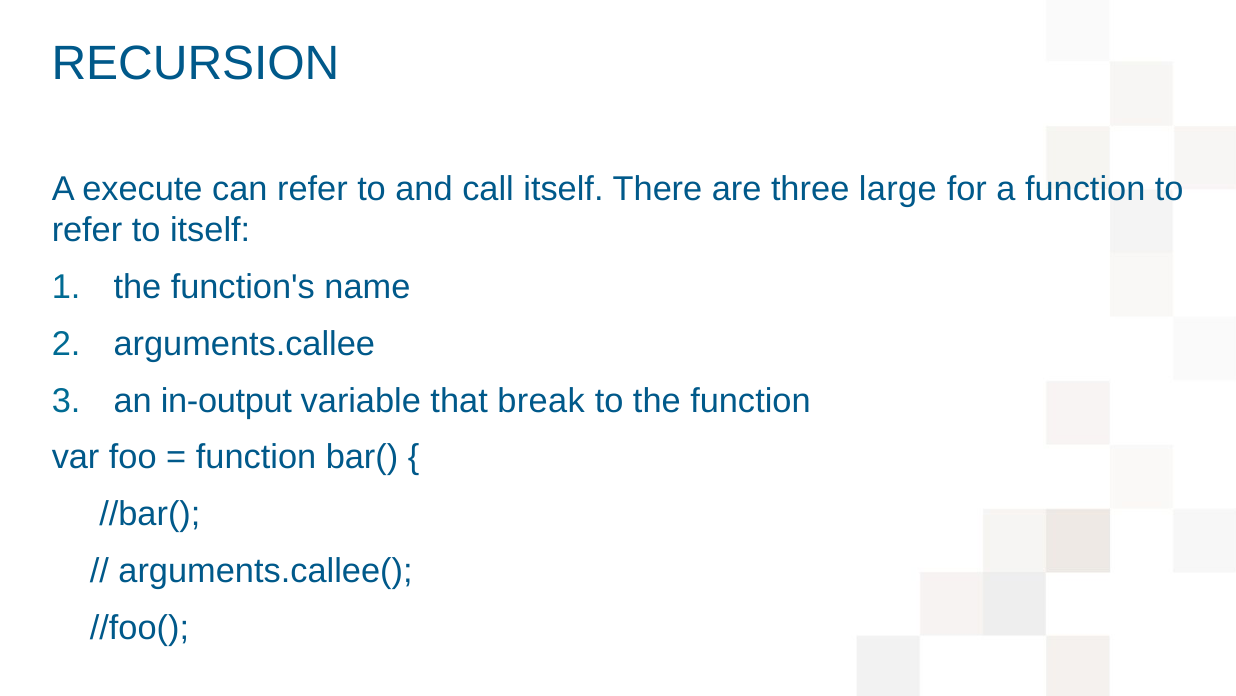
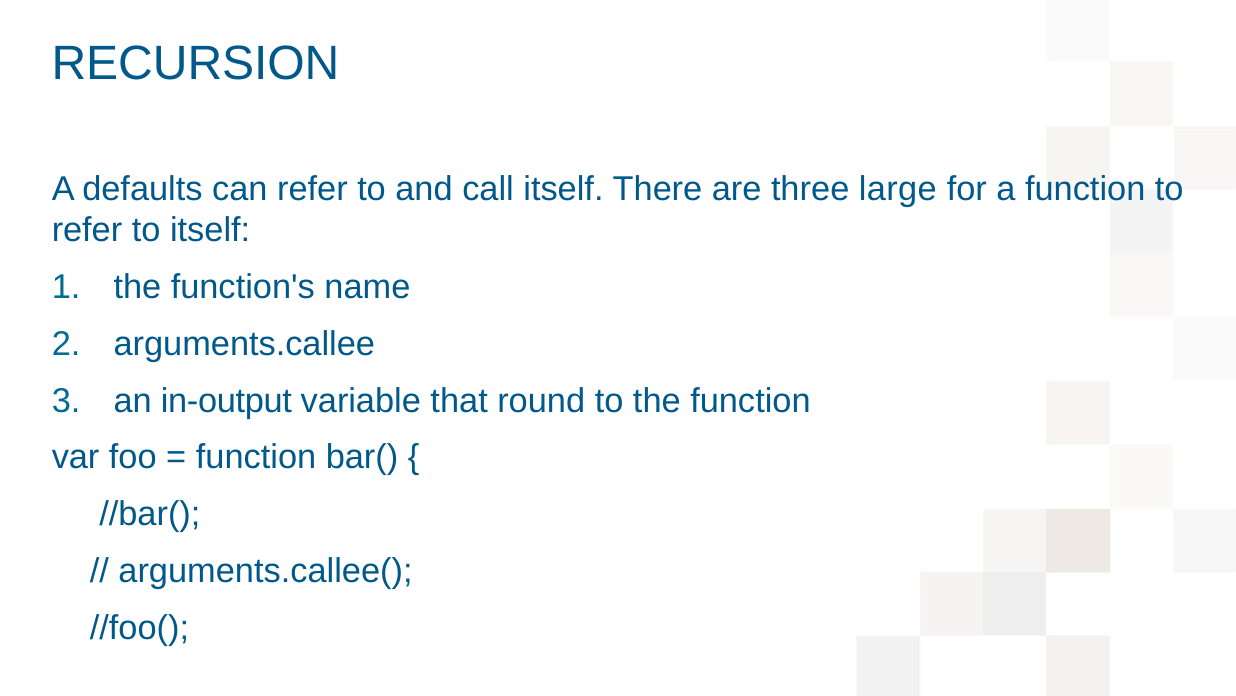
execute: execute -> defaults
break: break -> round
